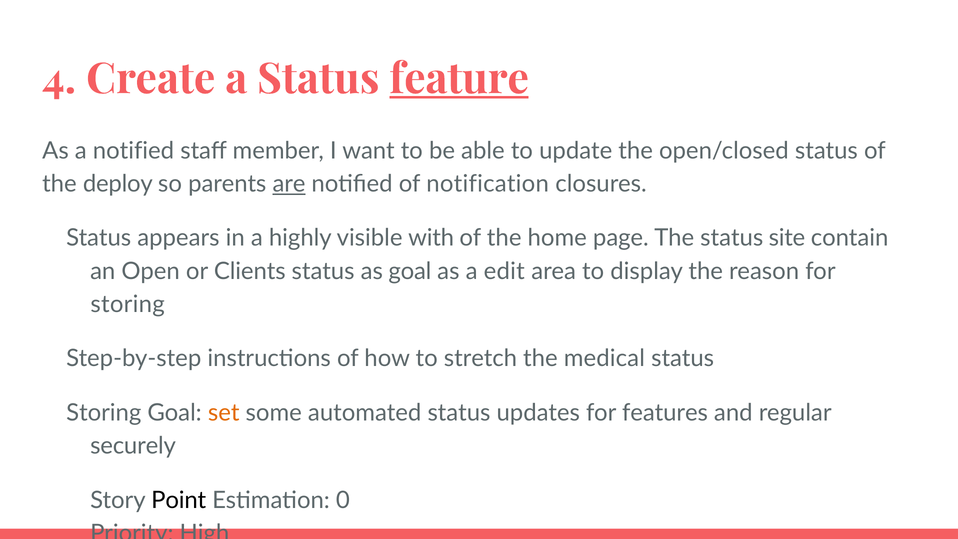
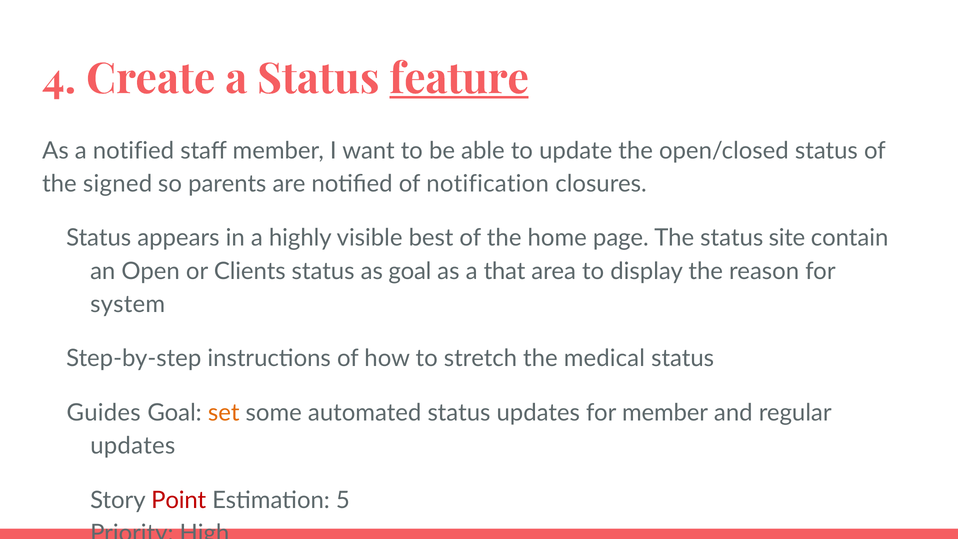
deploy: deploy -> signed
are underline: present -> none
with: with -> best
edit: edit -> that
storing at (128, 304): storing -> system
Storing at (104, 413): Storing -> Guides
for features: features -> member
securely at (133, 446): securely -> updates
Point colour: black -> red
0: 0 -> 5
